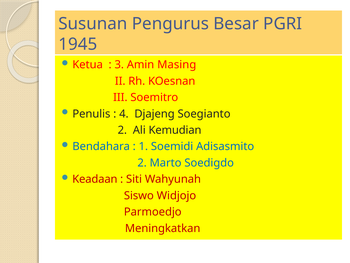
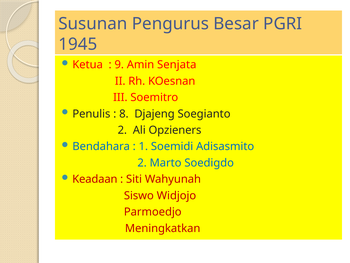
3: 3 -> 9
Masing: Masing -> Senjata
4: 4 -> 8
Kemudian: Kemudian -> Opzieners
